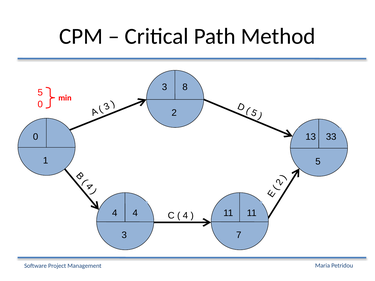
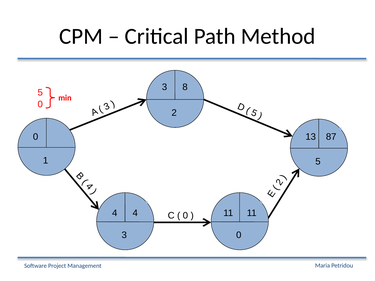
33: 33 -> 87
4 at (185, 216): 4 -> 0
3 7: 7 -> 0
